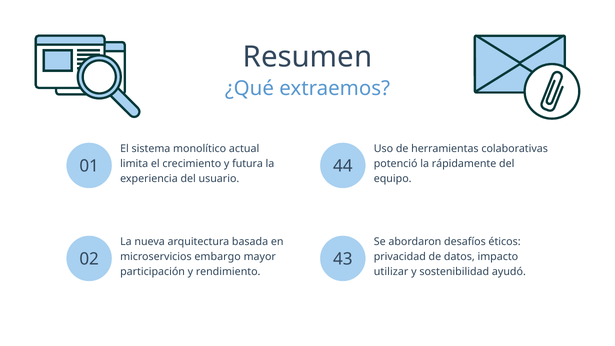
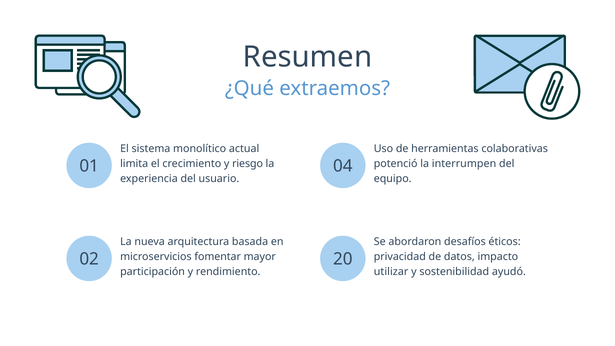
futura: futura -> riesgo
rápidamente: rápidamente -> interrumpen
44: 44 -> 04
embargo: embargo -> fomentar
43: 43 -> 20
